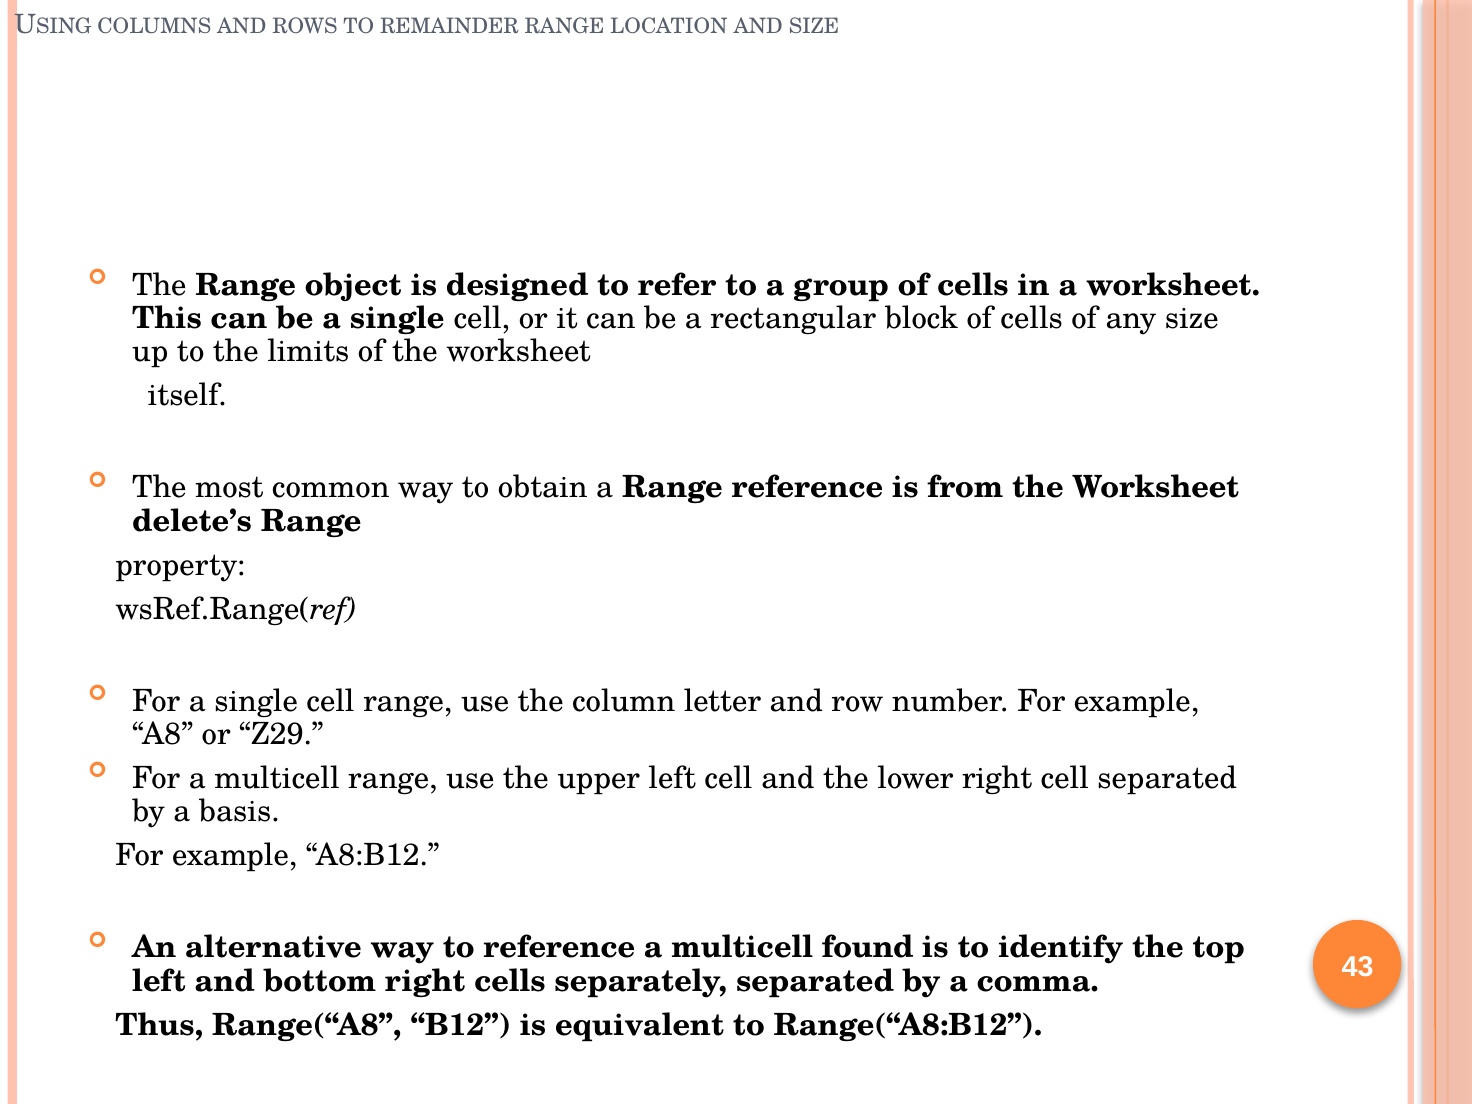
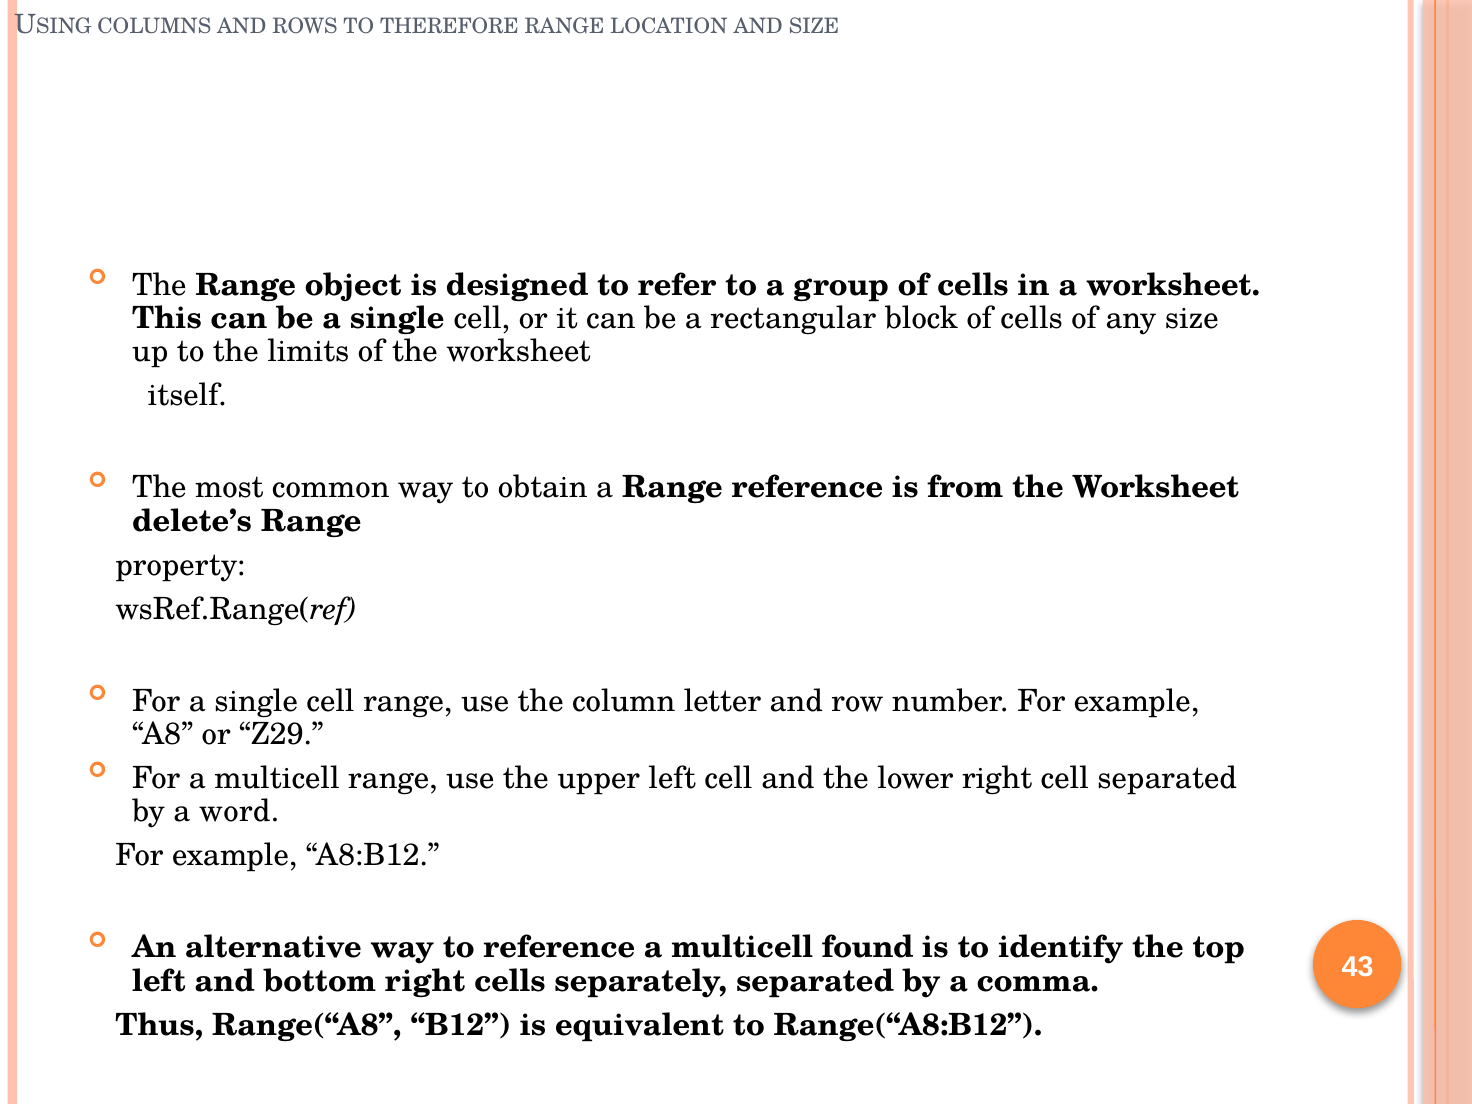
REMAINDER: REMAINDER -> THEREFORE
basis: basis -> word
